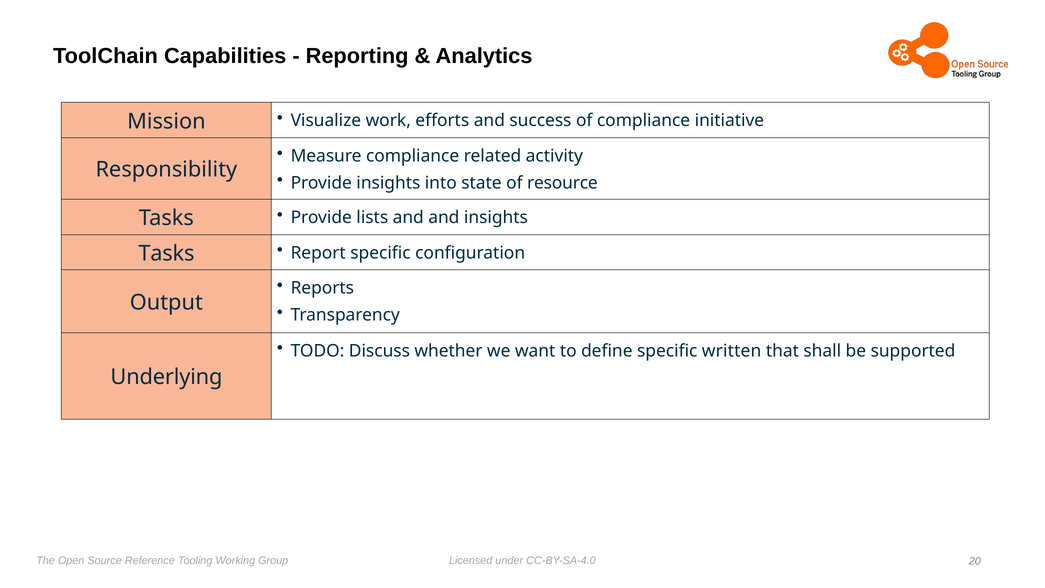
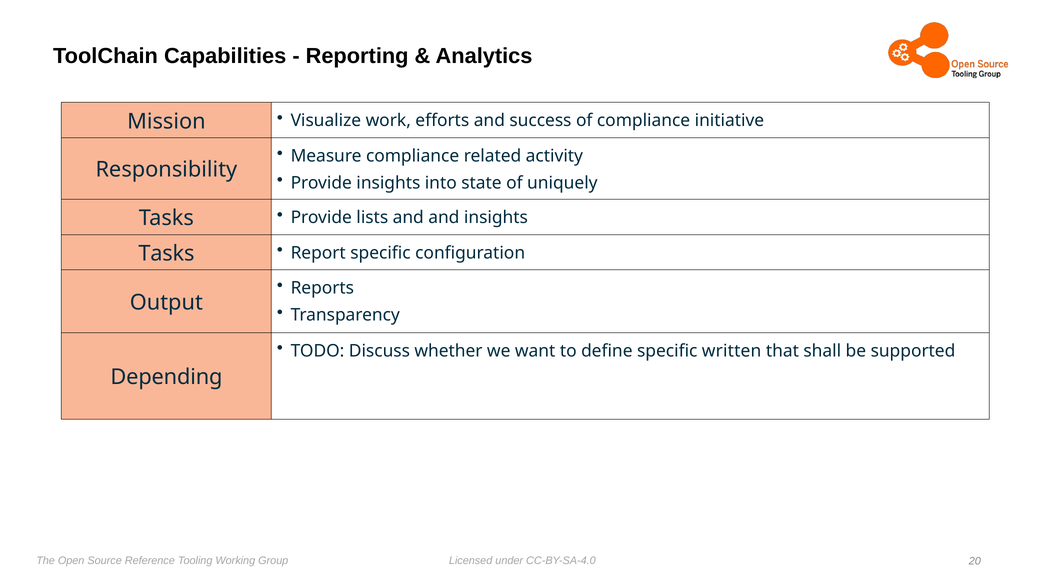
resource: resource -> uniquely
Underlying: Underlying -> Depending
